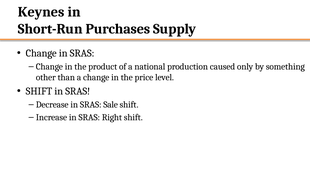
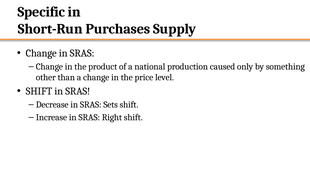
Keynes: Keynes -> Specific
Sale: Sale -> Sets
